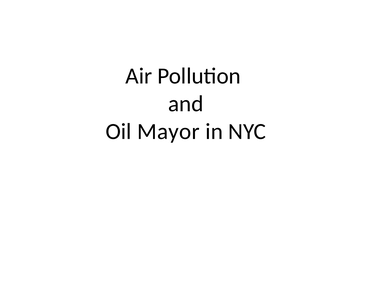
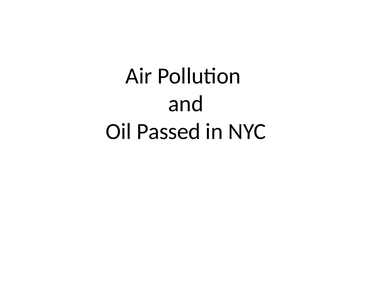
Mayor: Mayor -> Passed
